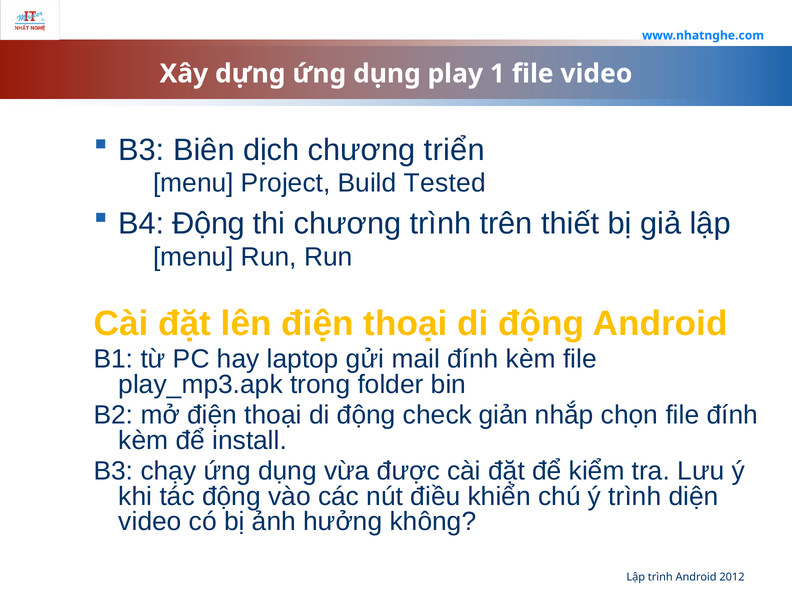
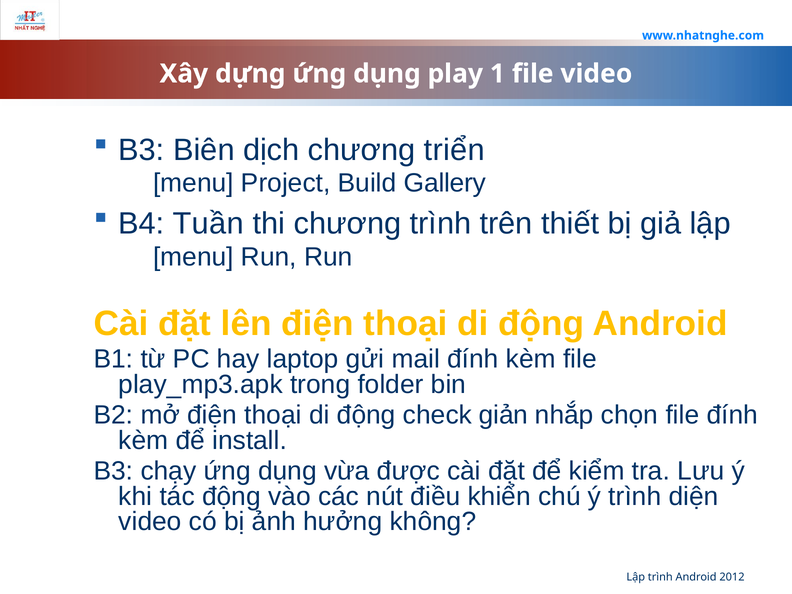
Tested: Tested -> Gallery
B4 Động: Động -> Tuần
